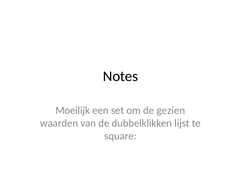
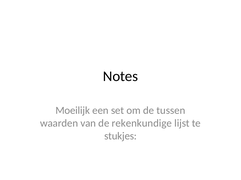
gezien: gezien -> tussen
dubbelklikken: dubbelklikken -> rekenkundige
square: square -> stukjes
